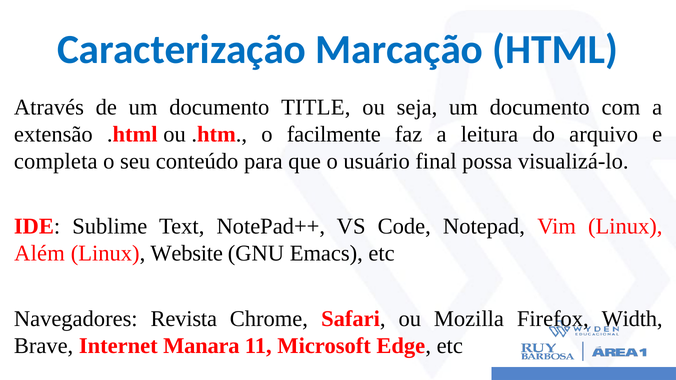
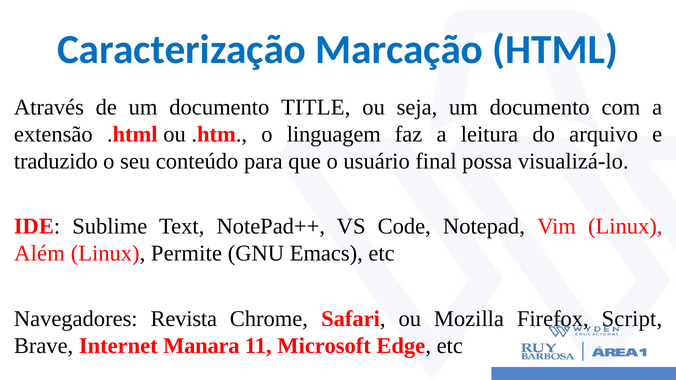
facilmente: facilmente -> linguagem
completa: completa -> traduzido
Website: Website -> Permite
Width: Width -> Script
